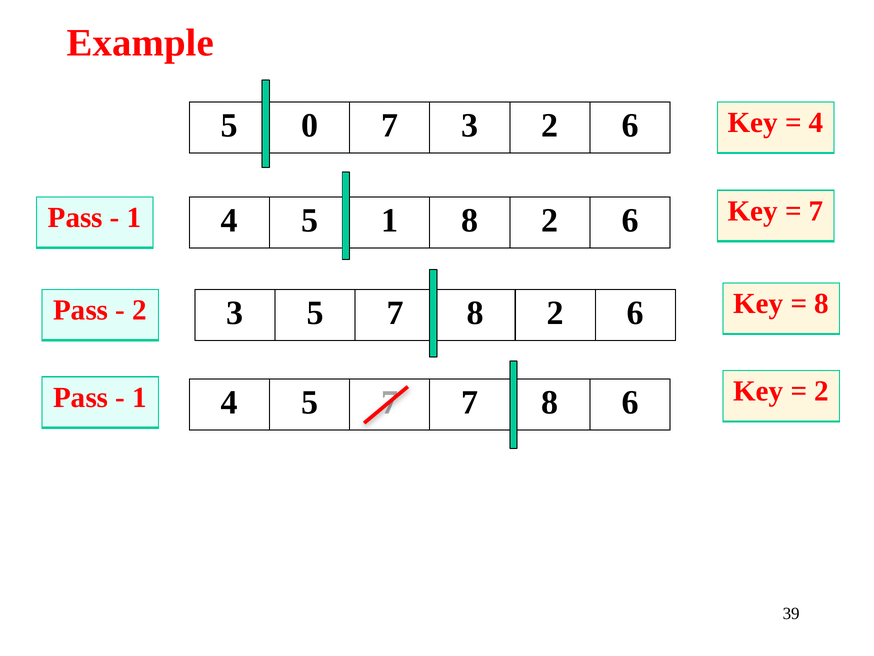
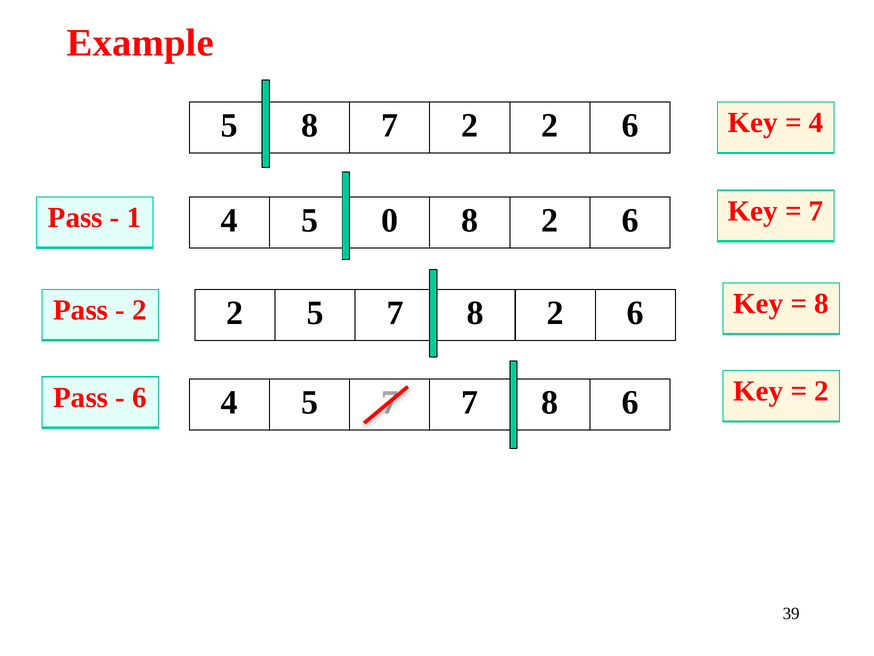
5 0: 0 -> 8
7 3: 3 -> 2
5 1: 1 -> 0
3 at (235, 313): 3 -> 2
1 at (140, 397): 1 -> 6
